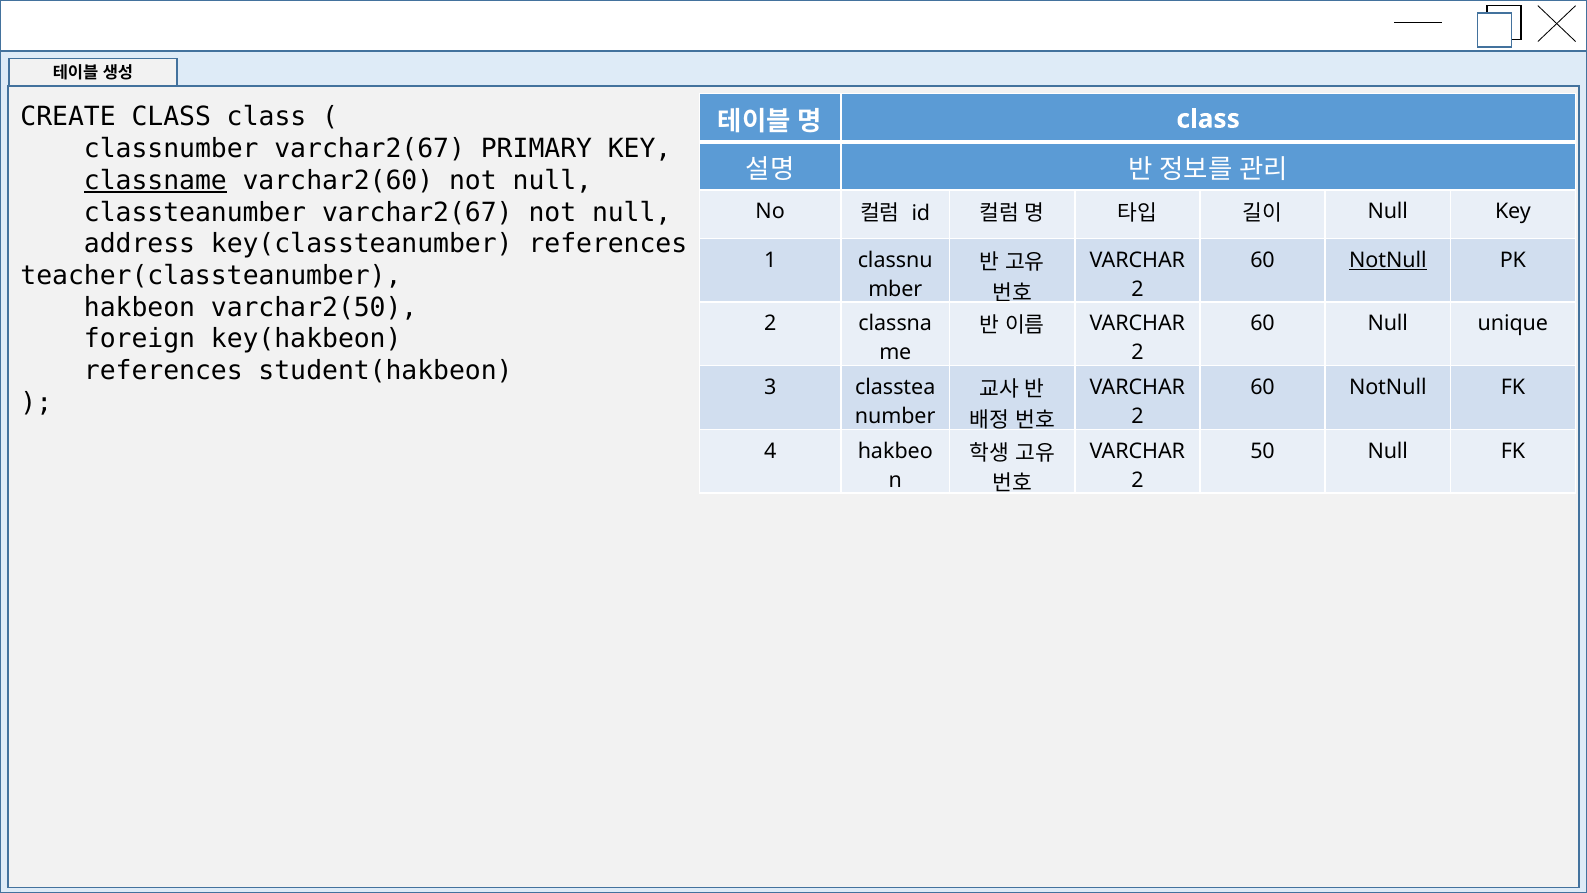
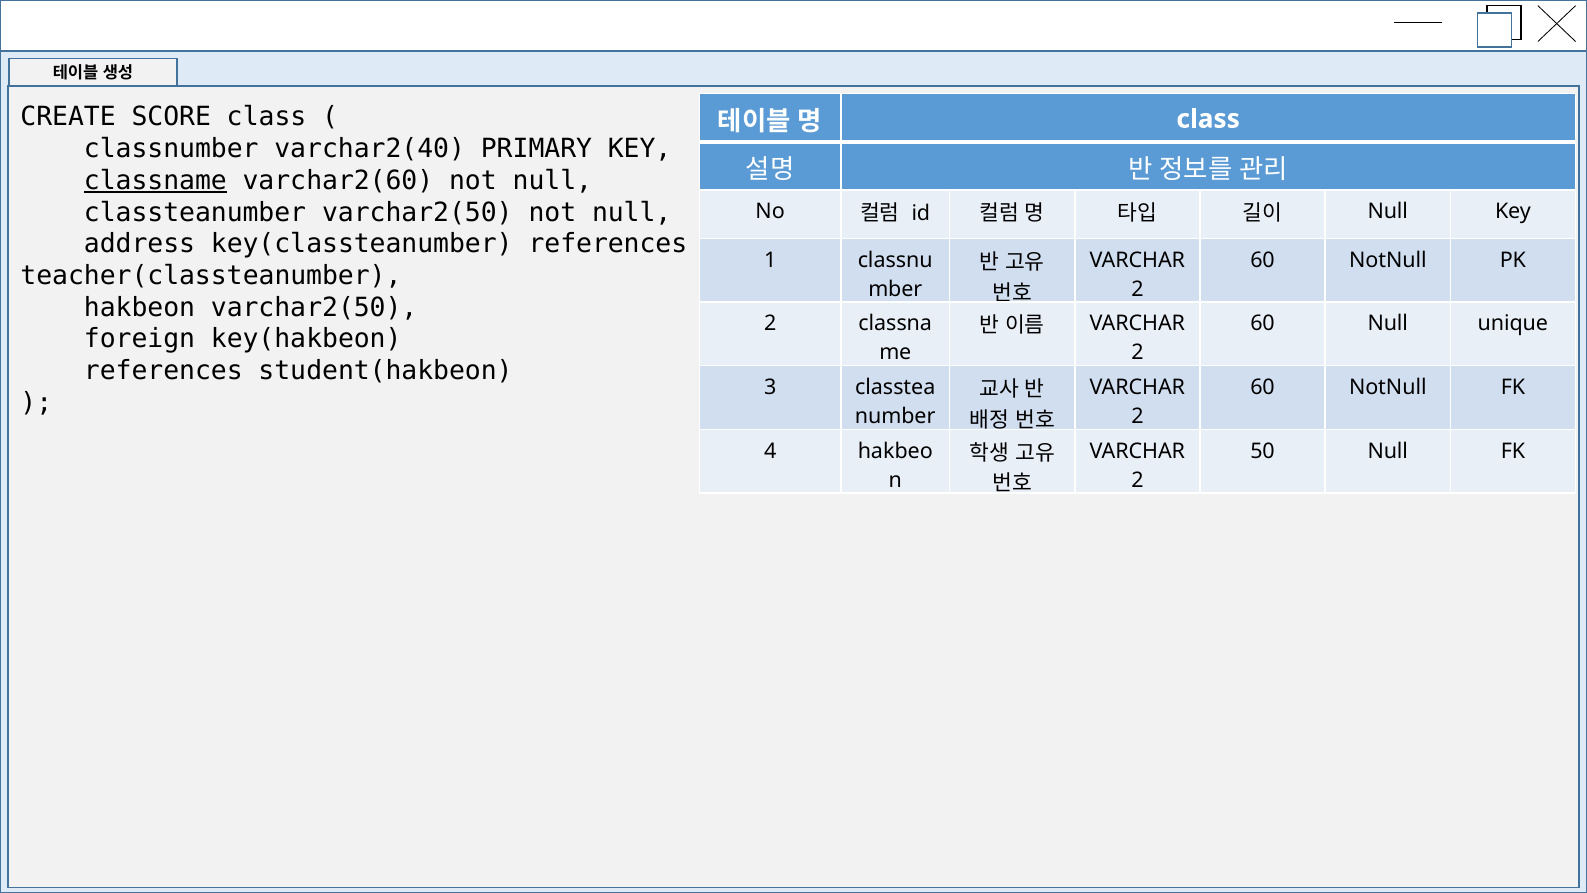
CREATE CLASS: CLASS -> SCORE
classnumber varchar2(67: varchar2(67 -> varchar2(40
classteanumber varchar2(67: varchar2(67 -> varchar2(50
NotNull at (1388, 260) underline: present -> none
